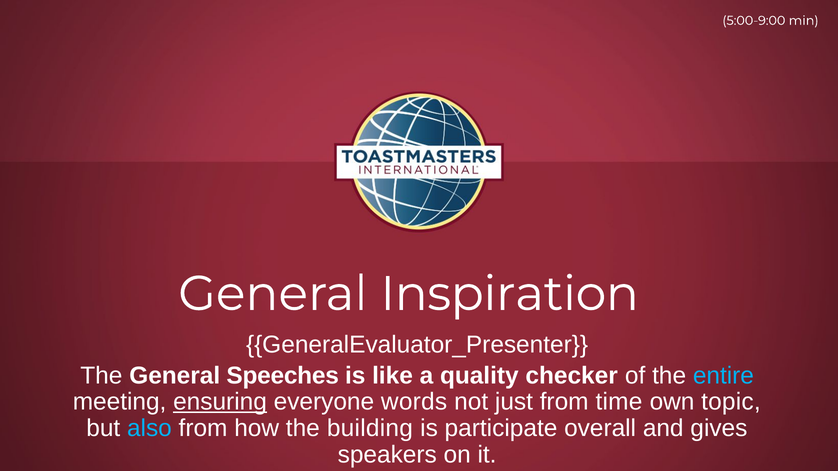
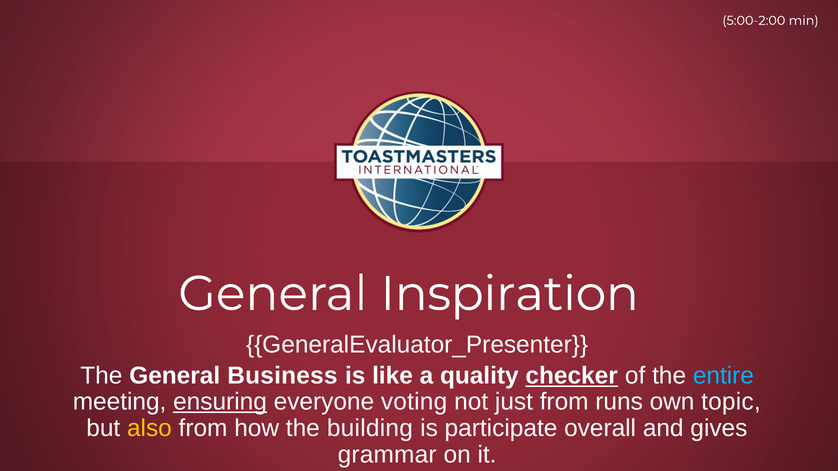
5:00-9:00: 5:00-9:00 -> 5:00-2:00
Speeches: Speeches -> Business
checker underline: none -> present
words: words -> voting
time: time -> runs
also colour: light blue -> yellow
speakers: speakers -> grammar
